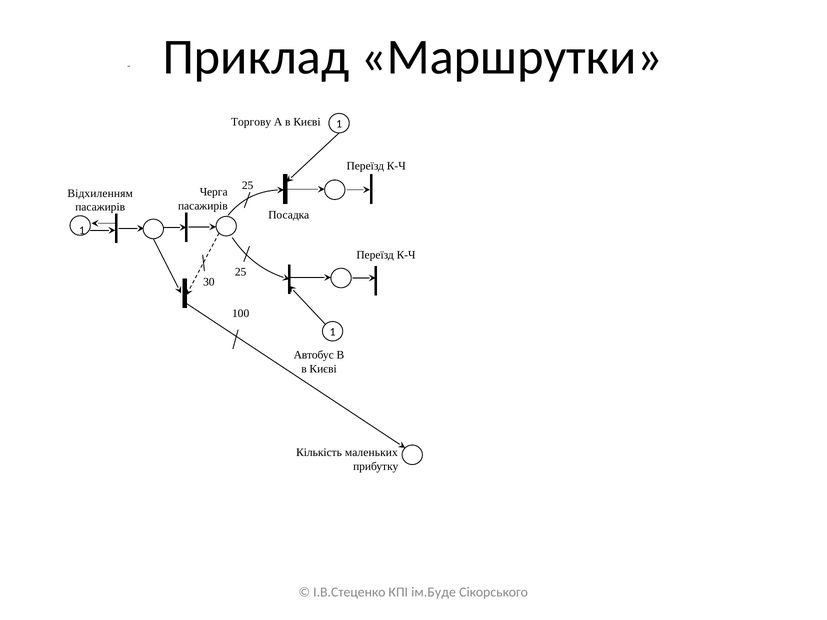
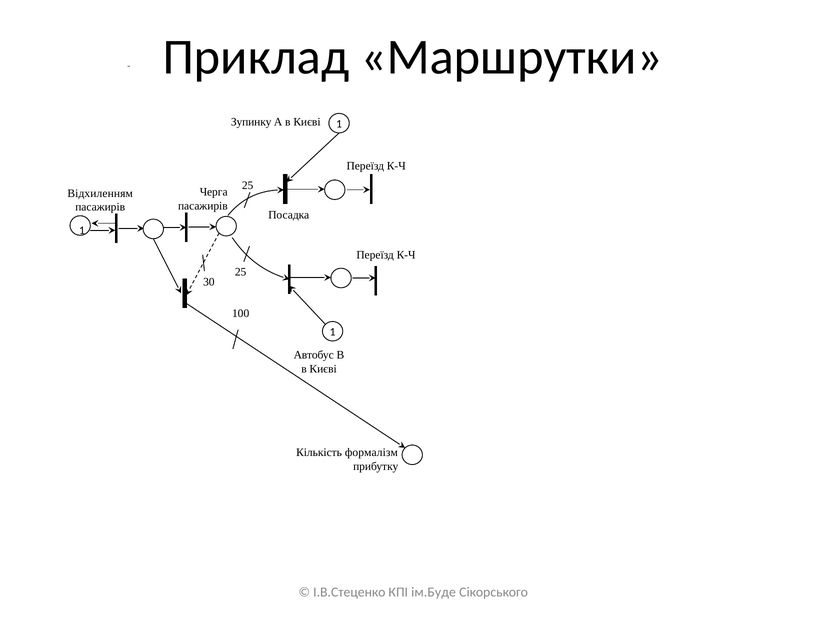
Торгову: Торгову -> Зупинку
маленьких: маленьких -> формалізм
